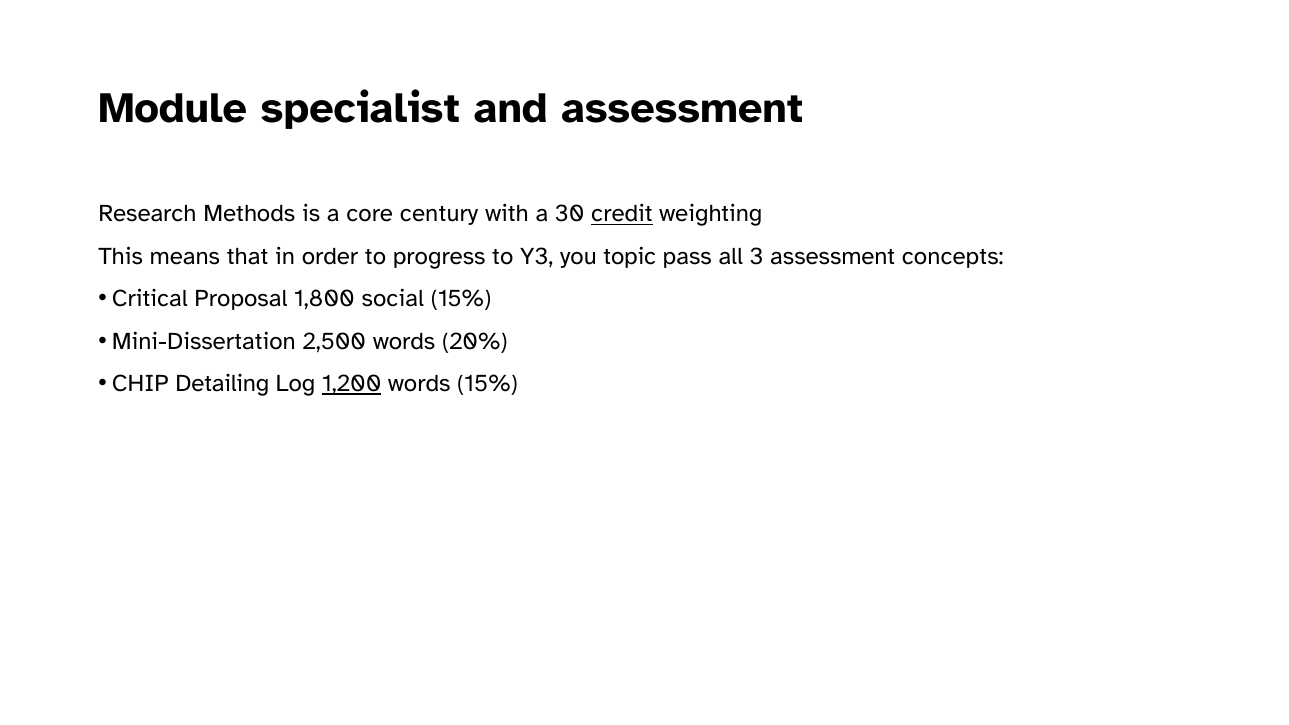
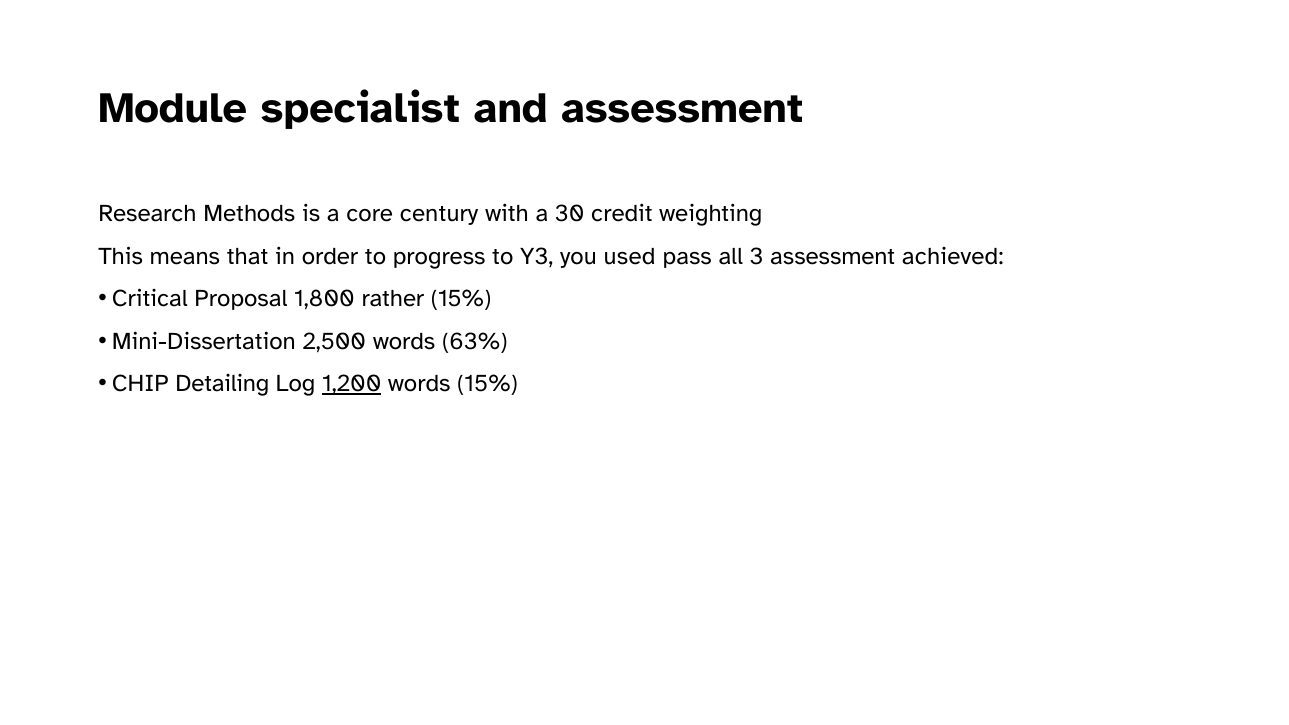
credit underline: present -> none
topic: topic -> used
concepts: concepts -> achieved
social: social -> rather
20%: 20% -> 63%
